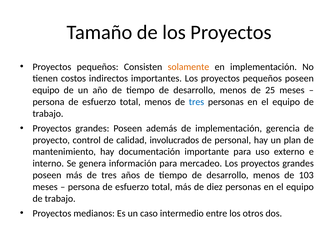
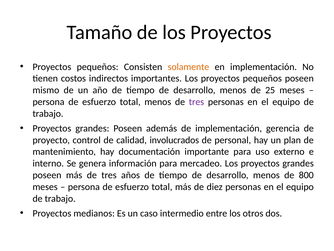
equipo at (46, 90): equipo -> mismo
tres at (196, 102) colour: blue -> purple
103: 103 -> 800
